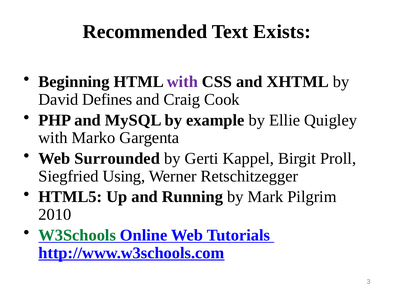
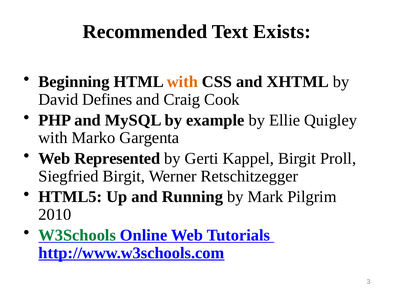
with at (182, 82) colour: purple -> orange
Surrounded: Surrounded -> Represented
Siegfried Using: Using -> Birgit
